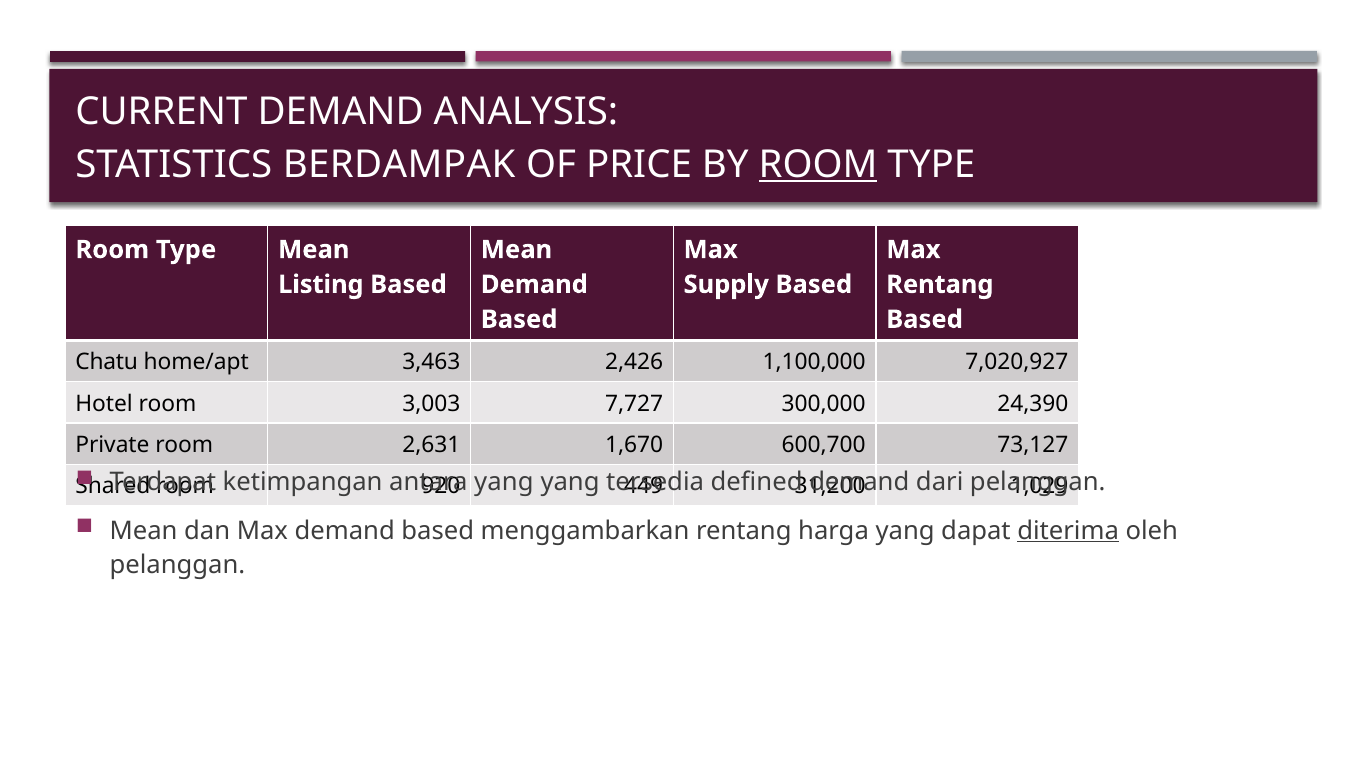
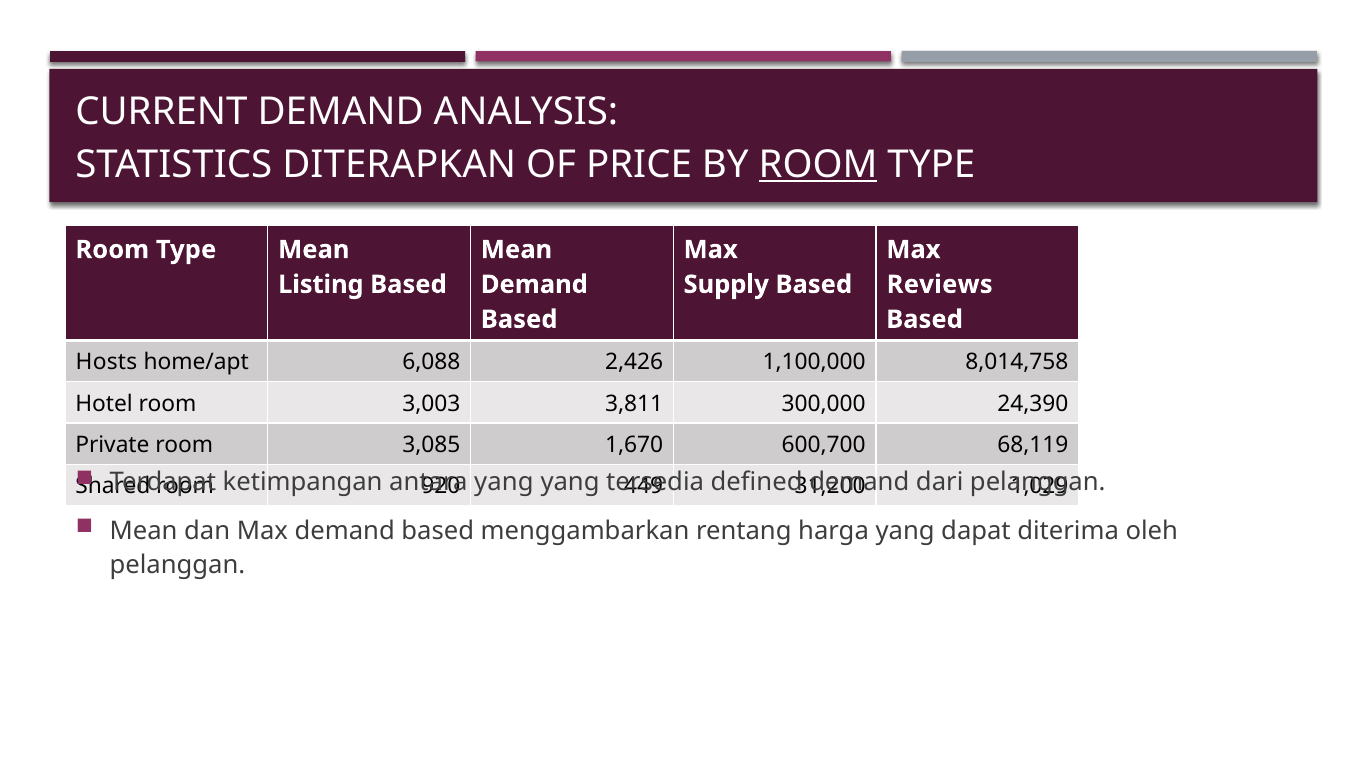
BERDAMPAK: BERDAMPAK -> DITERAPKAN
Rentang at (940, 284): Rentang -> Reviews
Chatu: Chatu -> Hosts
3,463: 3,463 -> 6,088
7,020,927: 7,020,927 -> 8,014,758
7,727: 7,727 -> 3,811
2,631: 2,631 -> 3,085
73,127: 73,127 -> 68,119
diterima underline: present -> none
